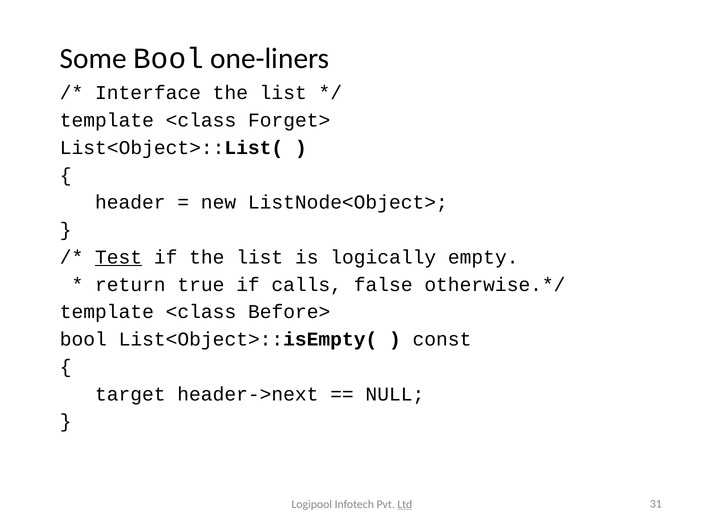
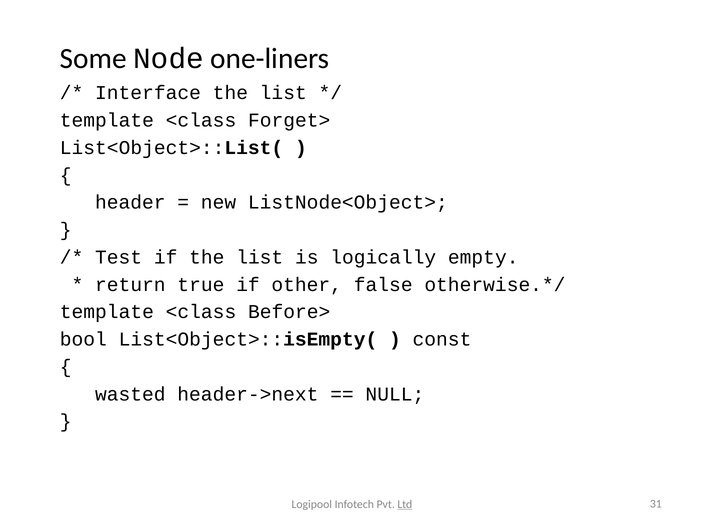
Some Bool: Bool -> Node
Test underline: present -> none
calls: calls -> other
target: target -> wasted
